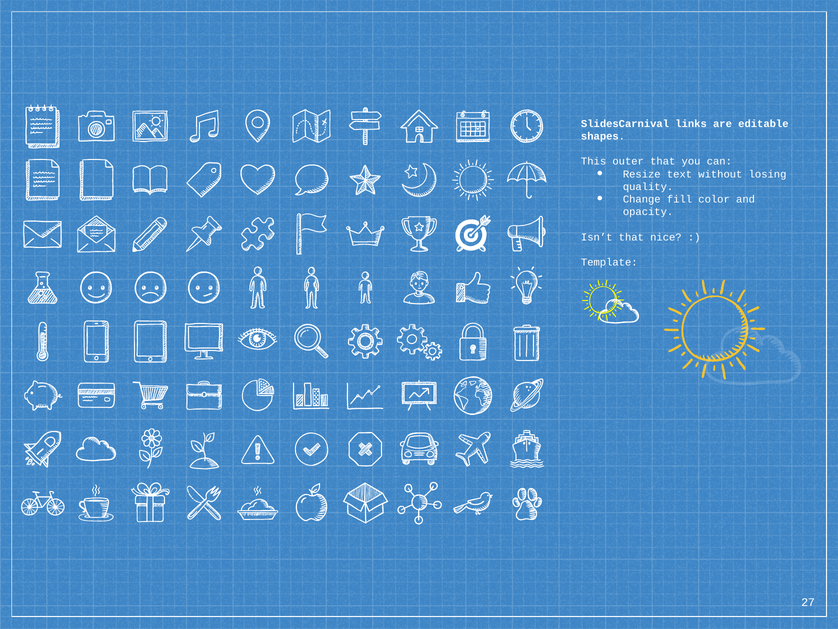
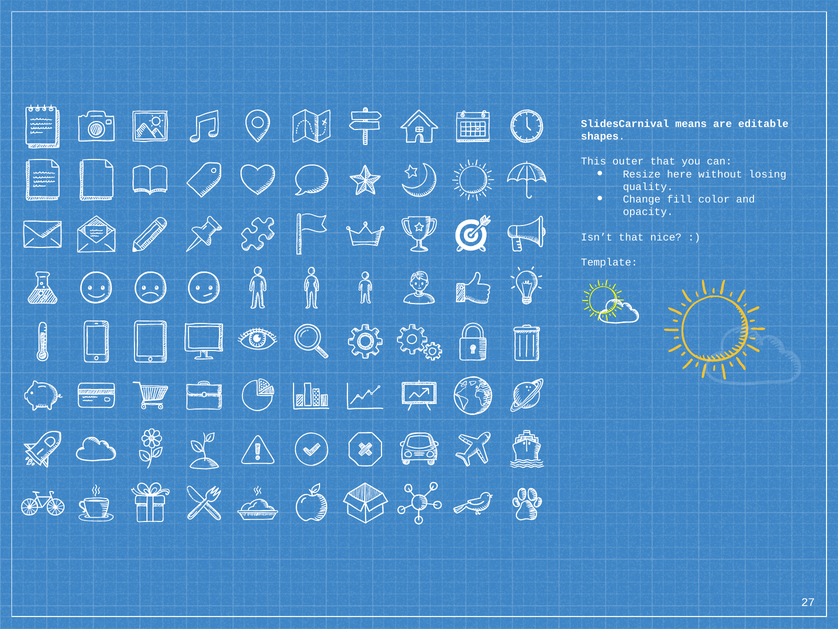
links: links -> means
text: text -> here
